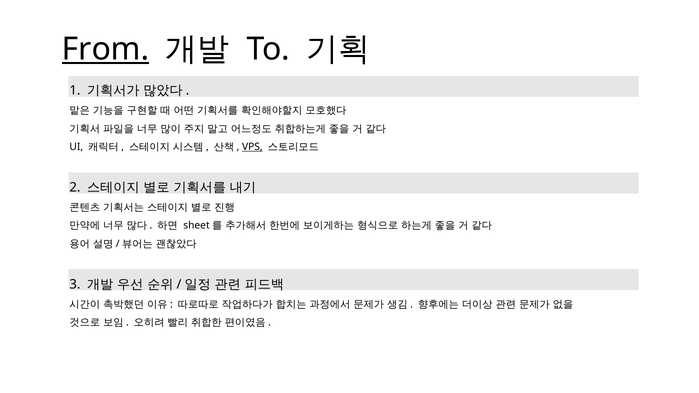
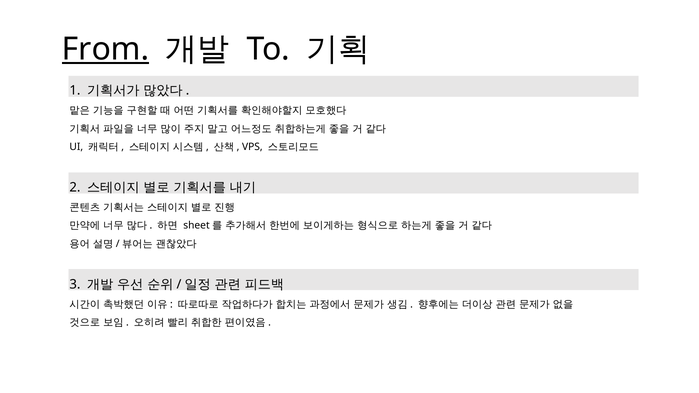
VPS underline: present -> none
